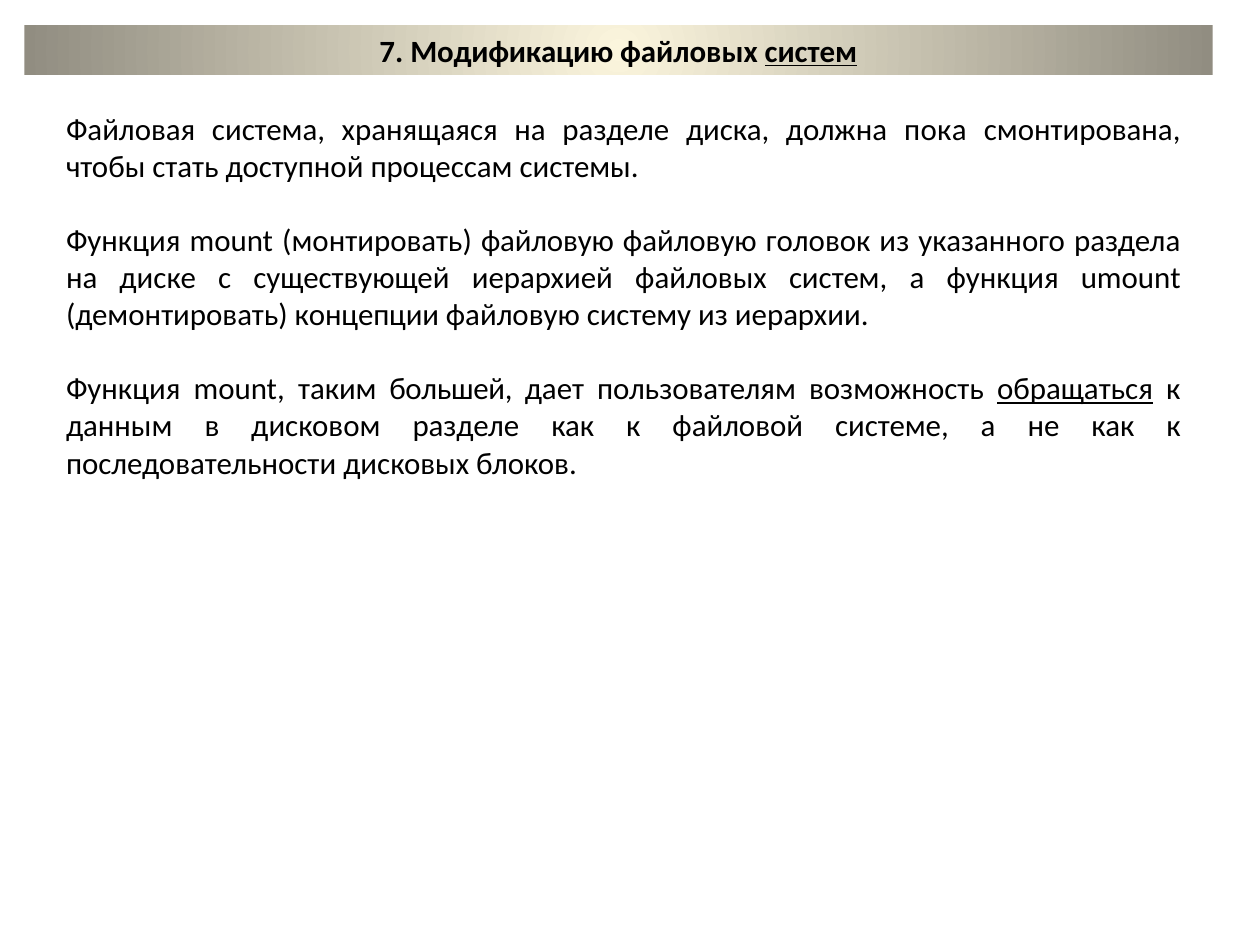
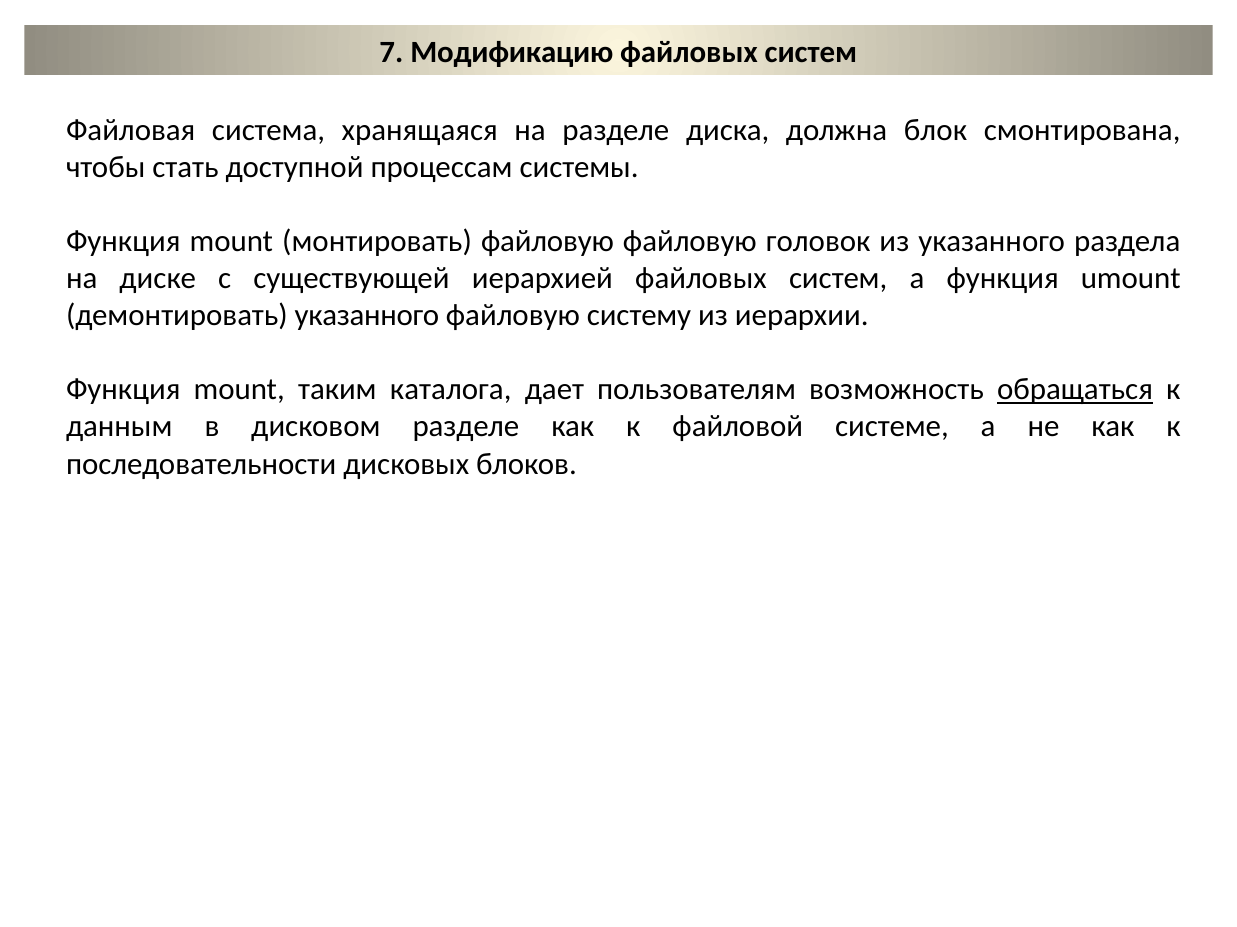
систем at (811, 52) underline: present -> none
пока: пока -> блок
демонтировать концепции: концепции -> указанного
большей: большей -> каталога
